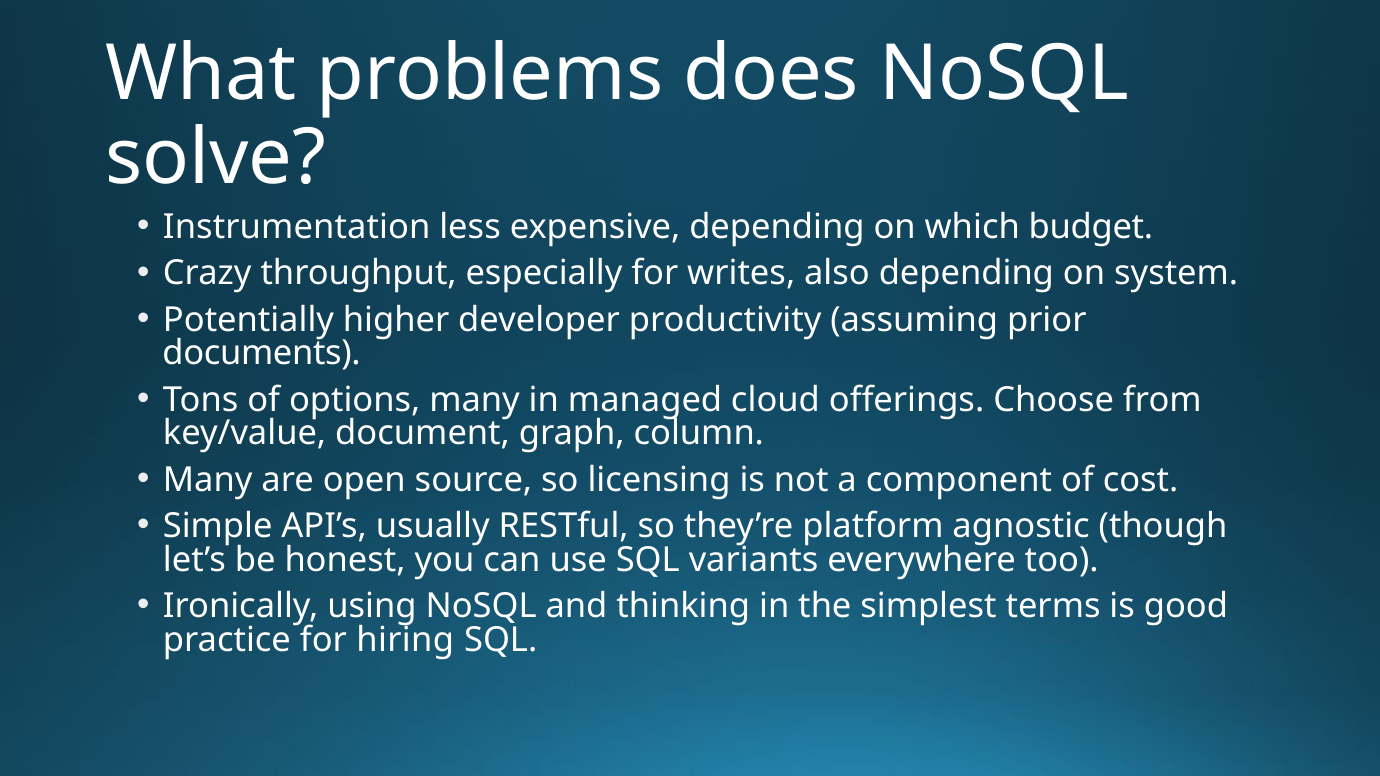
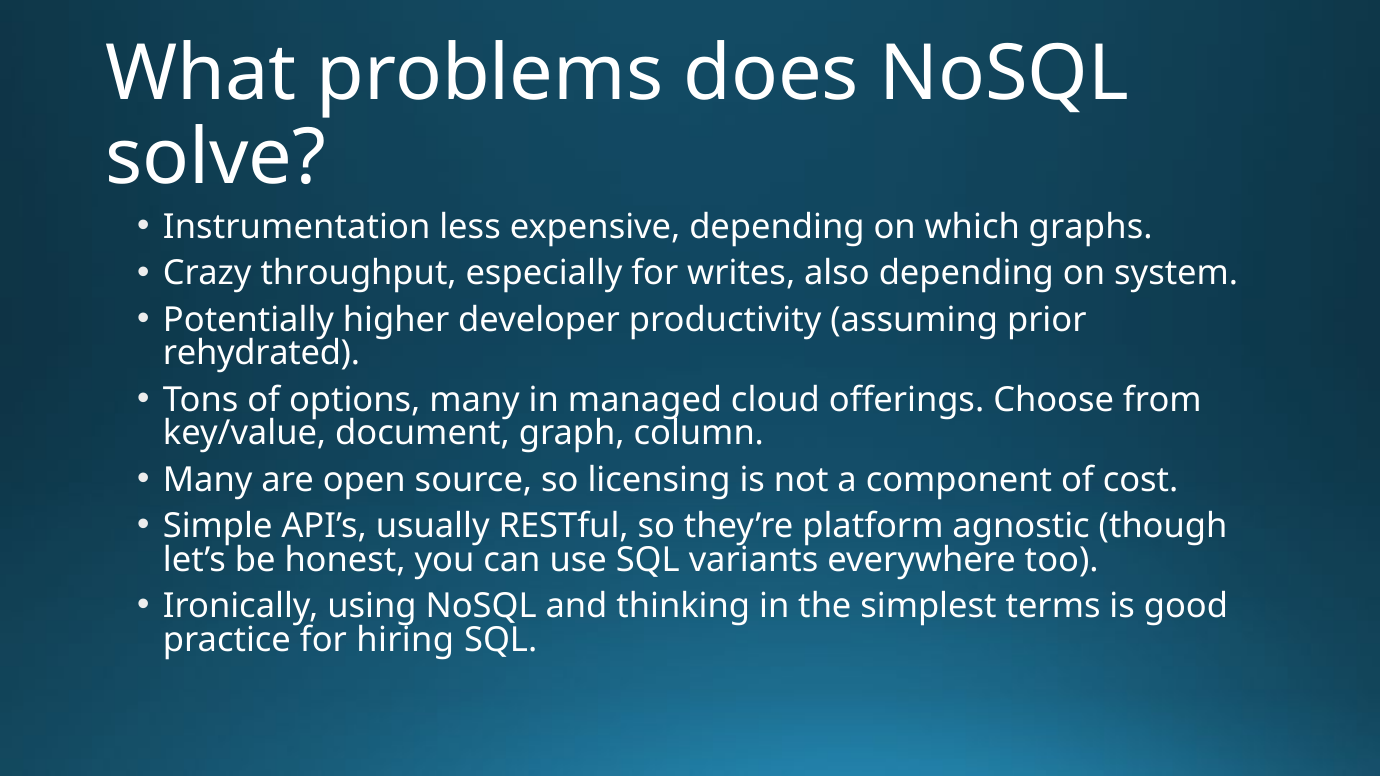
budget: budget -> graphs
documents: documents -> rehydrated
